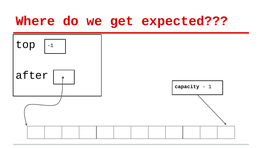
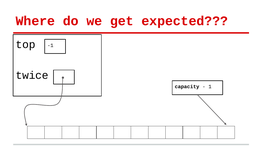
after: after -> twice
